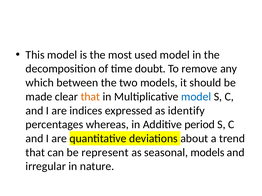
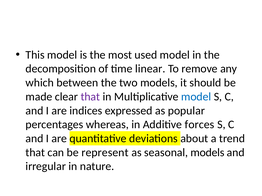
doubt: doubt -> linear
that at (90, 97) colour: orange -> purple
identify: identify -> popular
period: period -> forces
